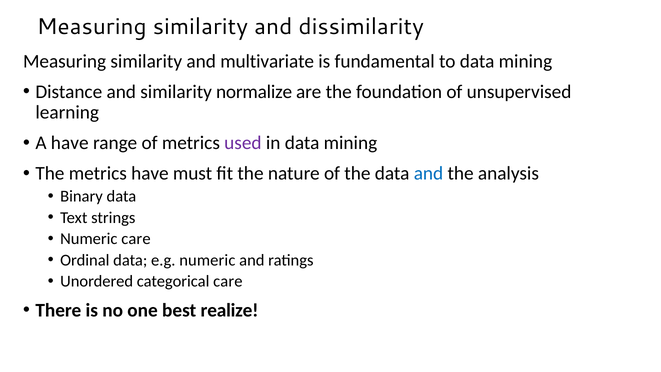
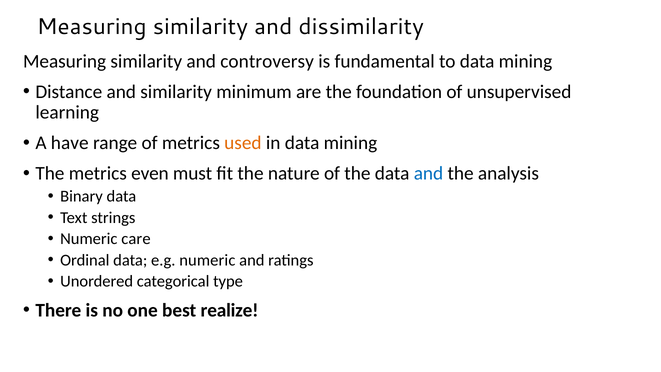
multivariate: multivariate -> controversy
normalize: normalize -> minimum
used colour: purple -> orange
metrics have: have -> even
categorical care: care -> type
